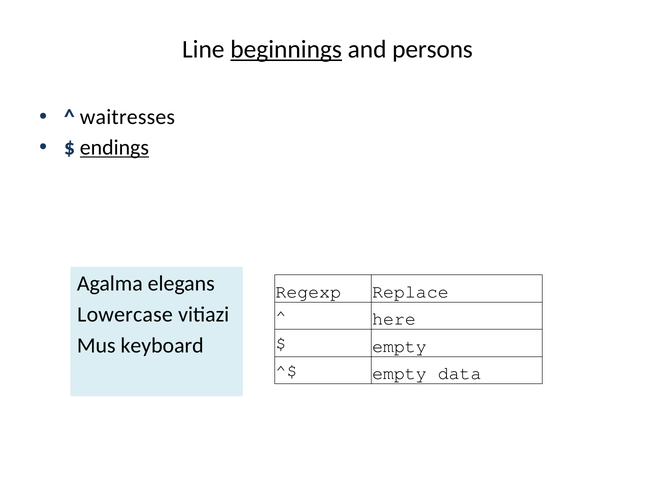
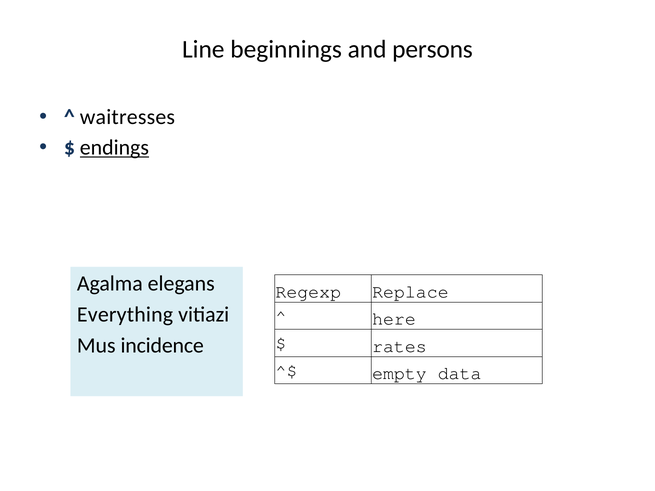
beginnings underline: present -> none
Lowercase: Lowercase -> Everything
empty at (399, 346): empty -> rates
keyboard: keyboard -> incidence
